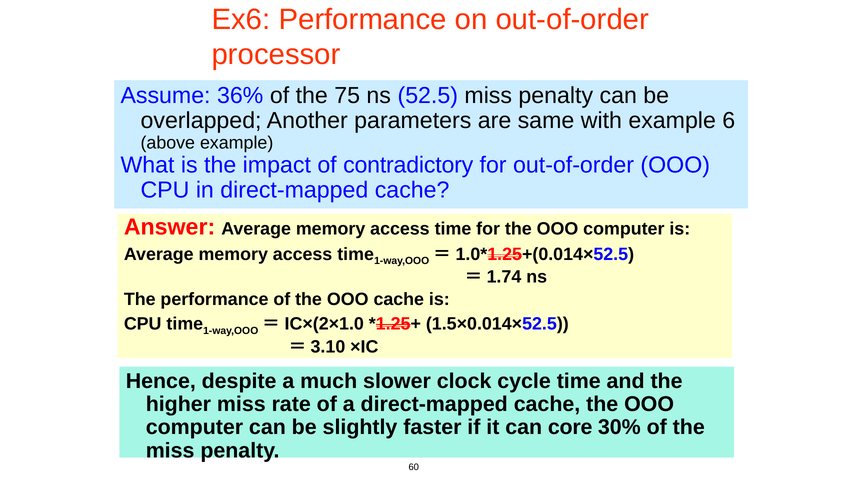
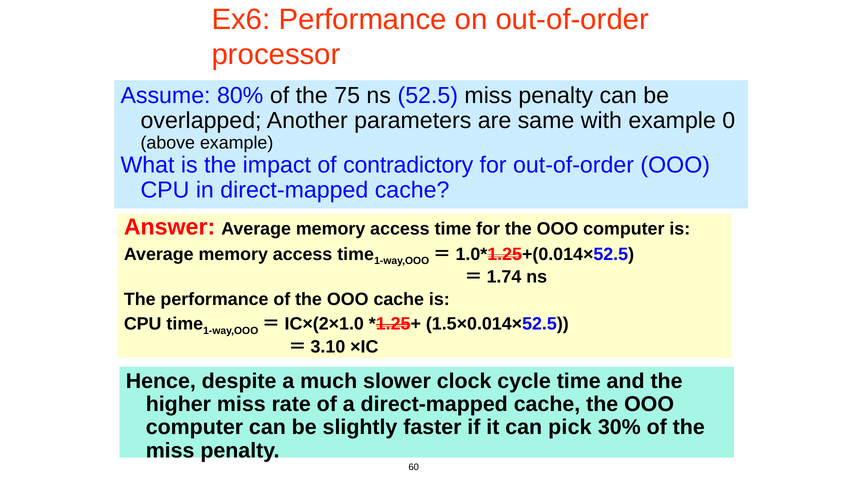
36%: 36% -> 80%
6: 6 -> 0
core: core -> pick
